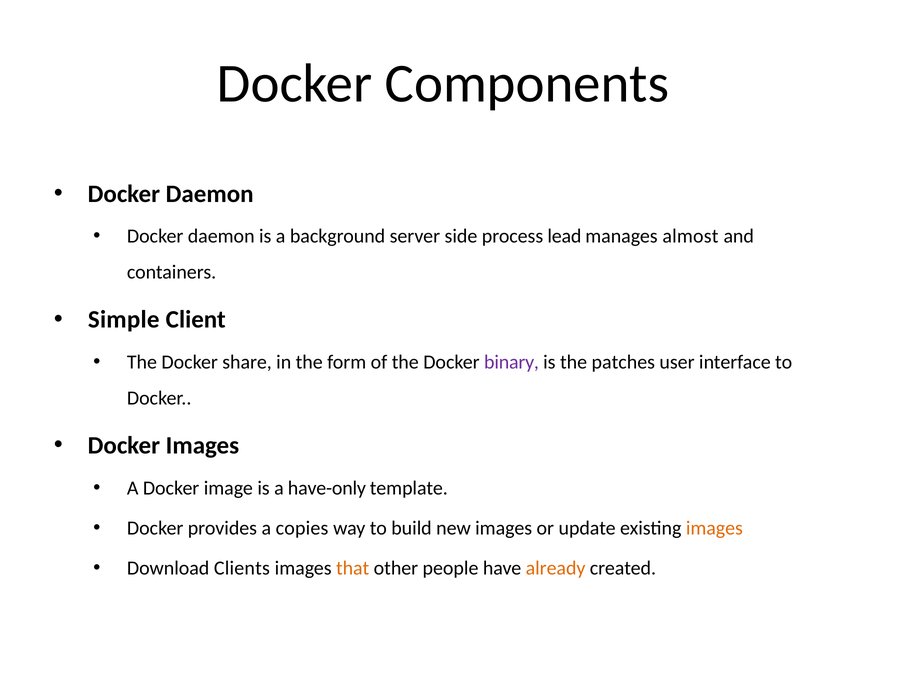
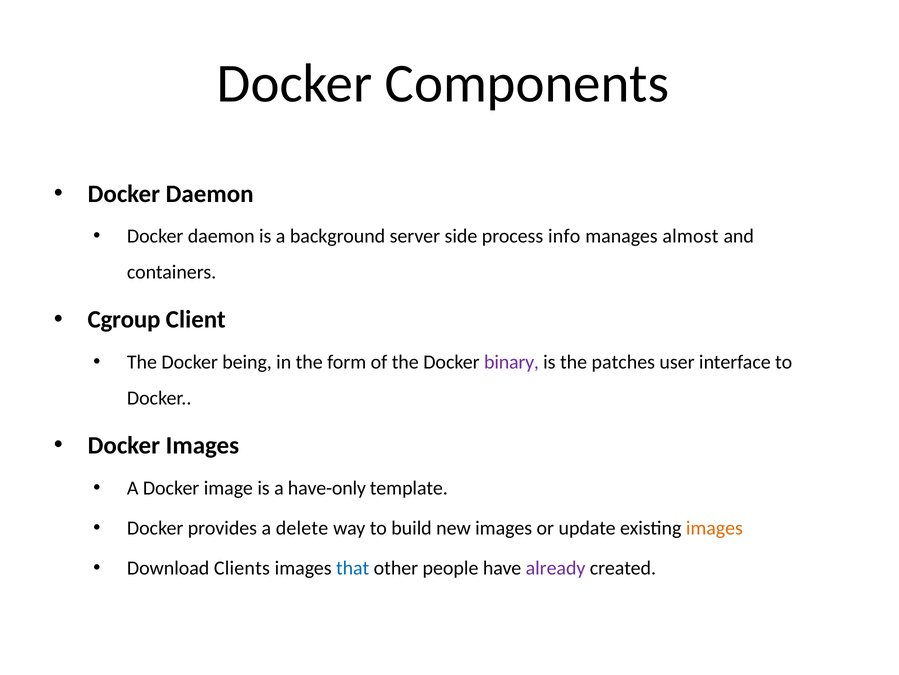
lead: lead -> info
Simple: Simple -> Cgroup
share: share -> being
copies: copies -> delete
that colour: orange -> blue
already colour: orange -> purple
